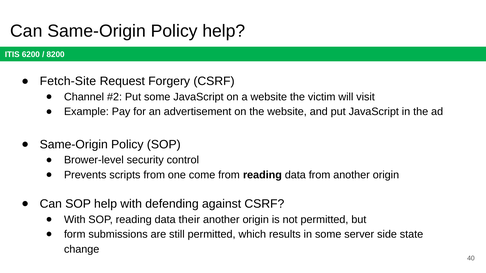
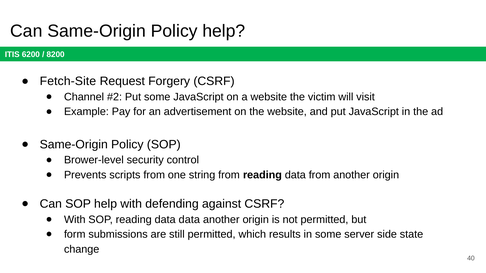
come: come -> string
data their: their -> data
